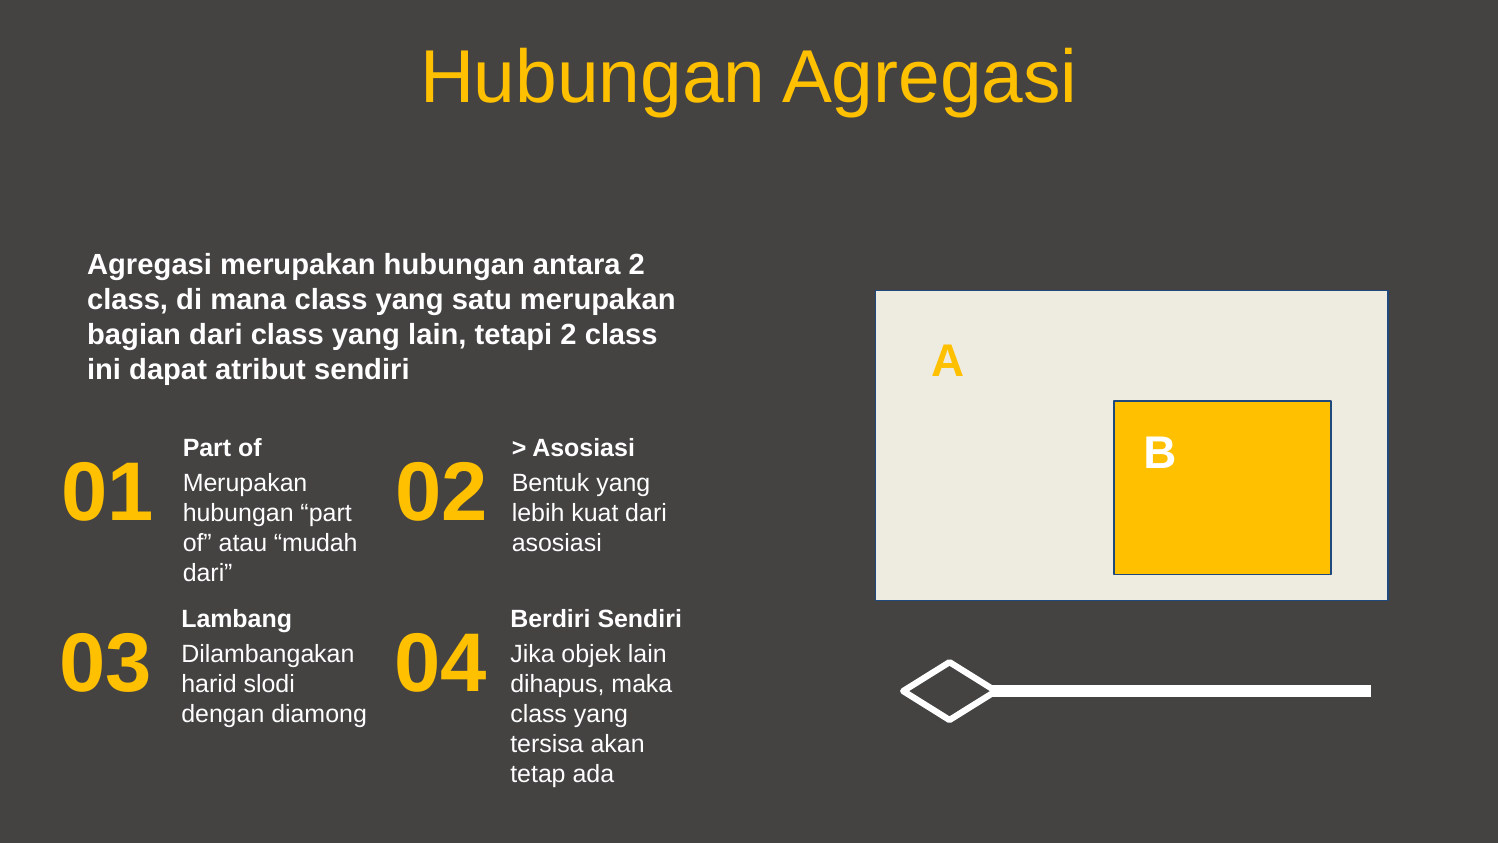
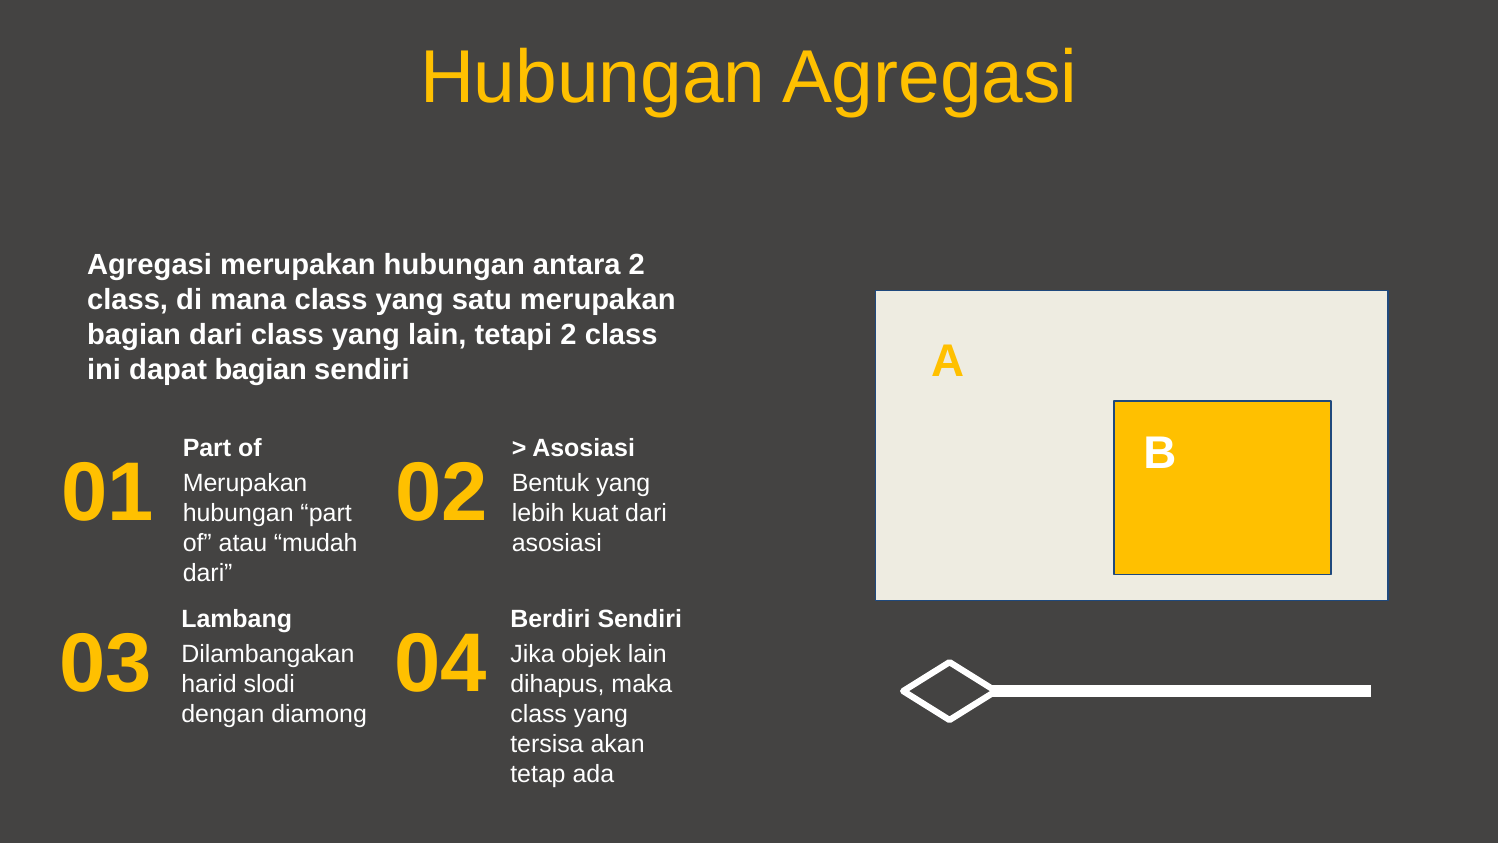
dapat atribut: atribut -> bagian
